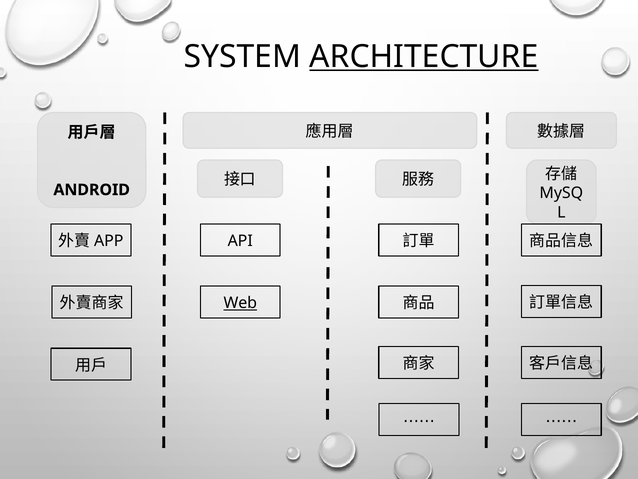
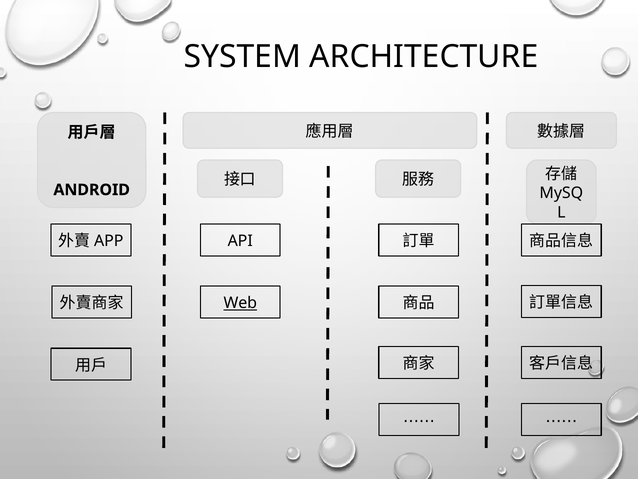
ARCHITECTURE underline: present -> none
